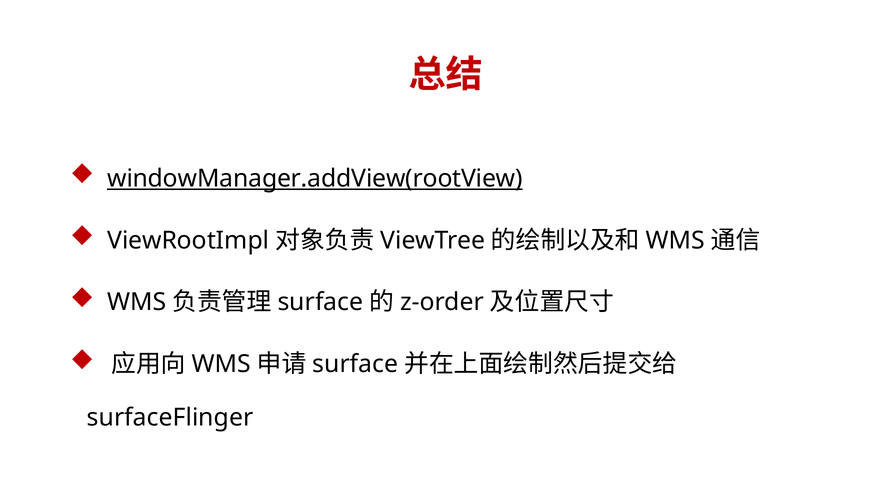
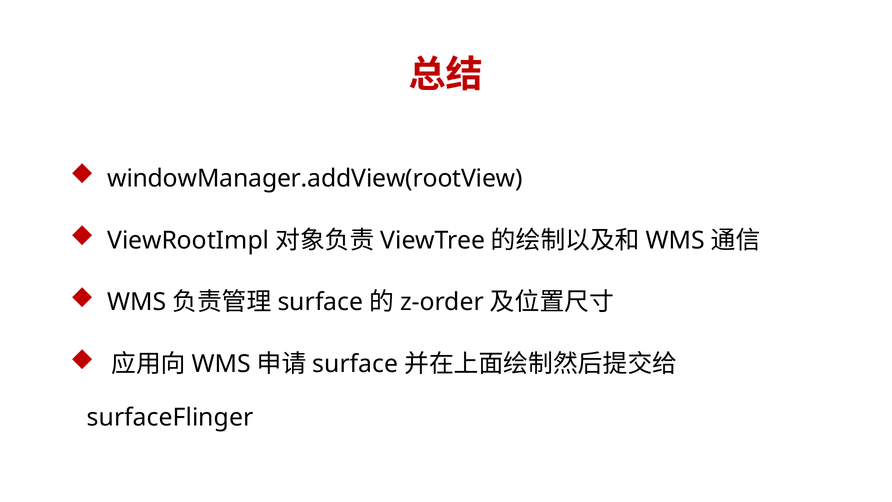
windowManager.addView(rootView underline: present -> none
